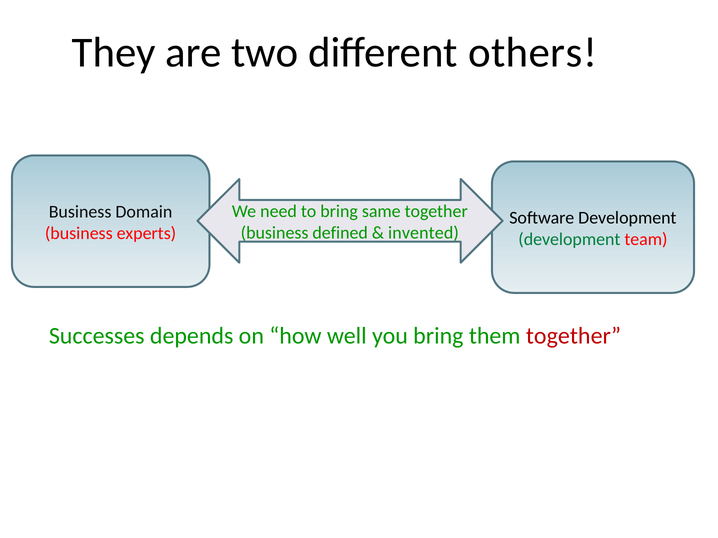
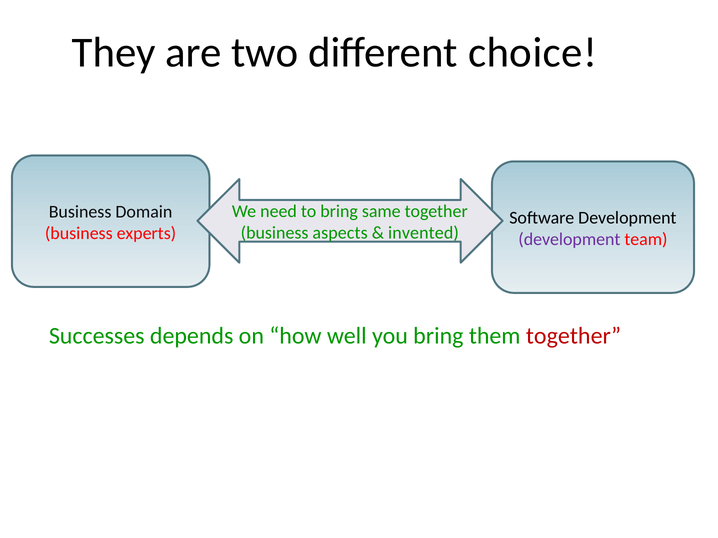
others: others -> choice
defined: defined -> aspects
development at (569, 239) colour: green -> purple
